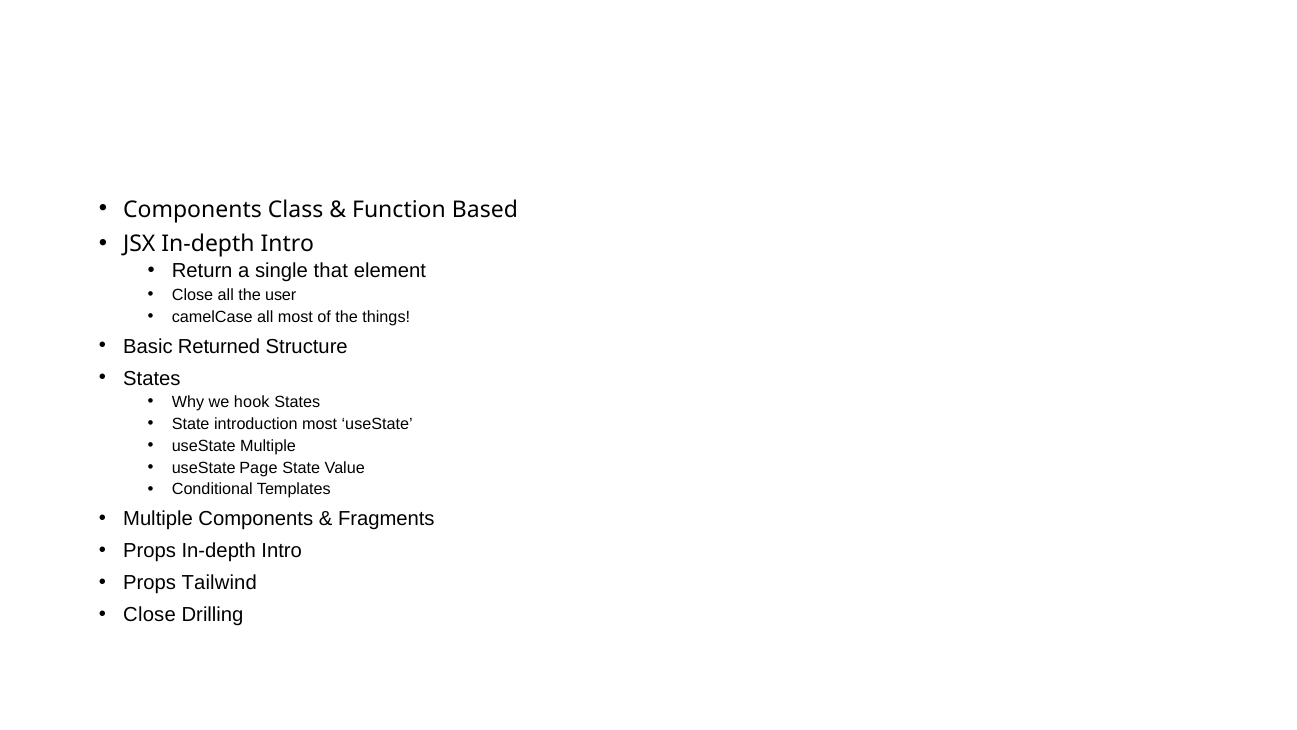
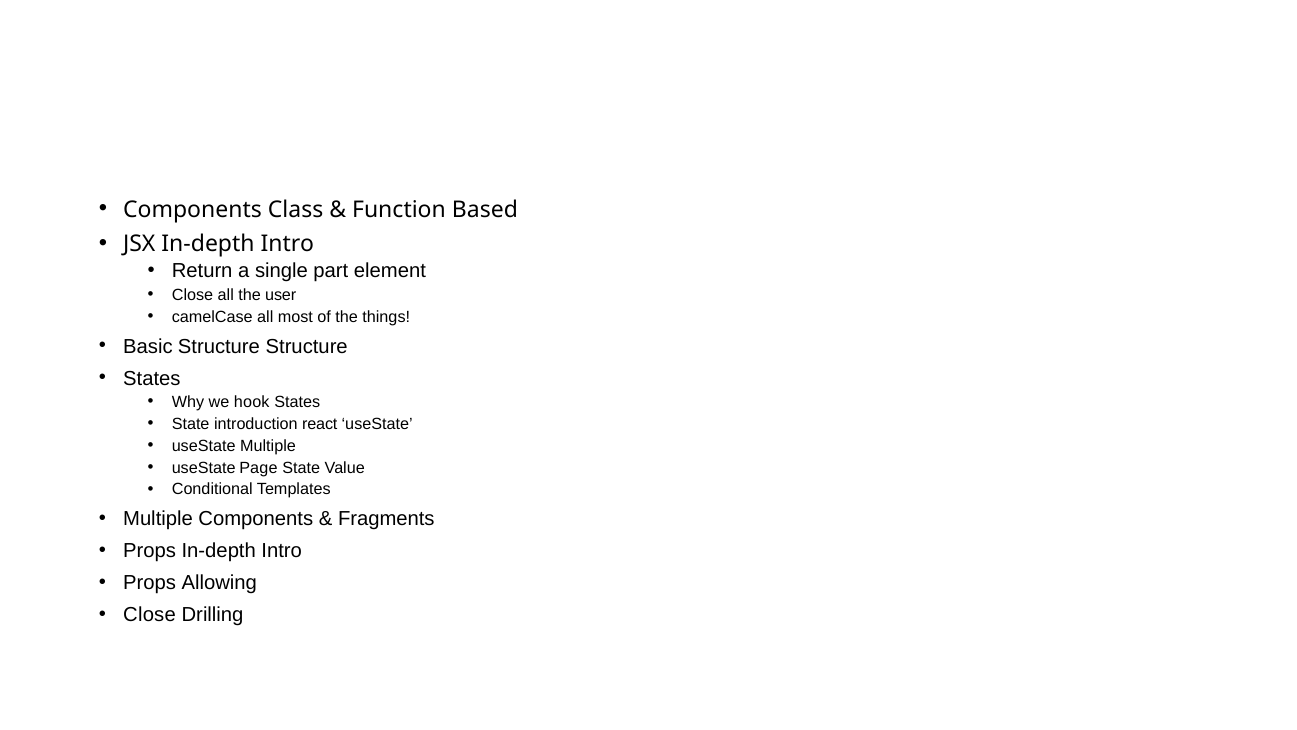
that: that -> part
Basic Returned: Returned -> Structure
introduction most: most -> react
Tailwind: Tailwind -> Allowing
